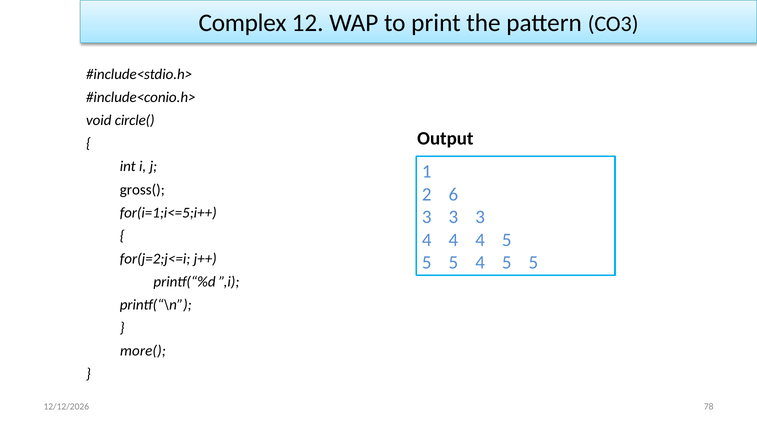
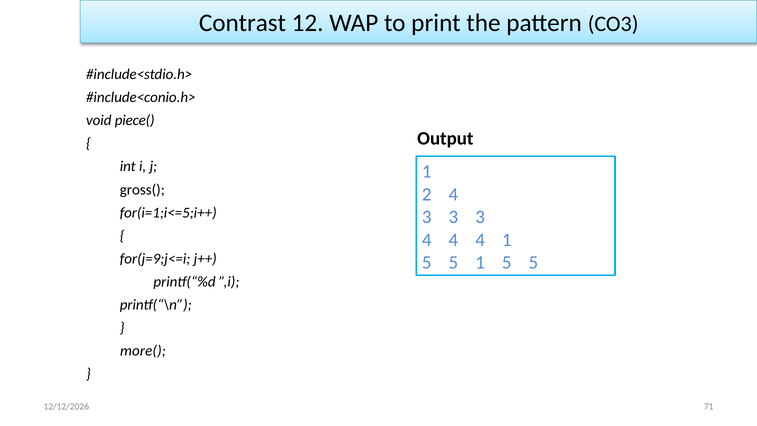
Complex: Complex -> Contrast
circle(: circle( -> piece(
2 6: 6 -> 4
4 4 5: 5 -> 1
for(j=2;j<=i: for(j=2;j<=i -> for(j=9;j<=i
5 4: 4 -> 1
78: 78 -> 71
